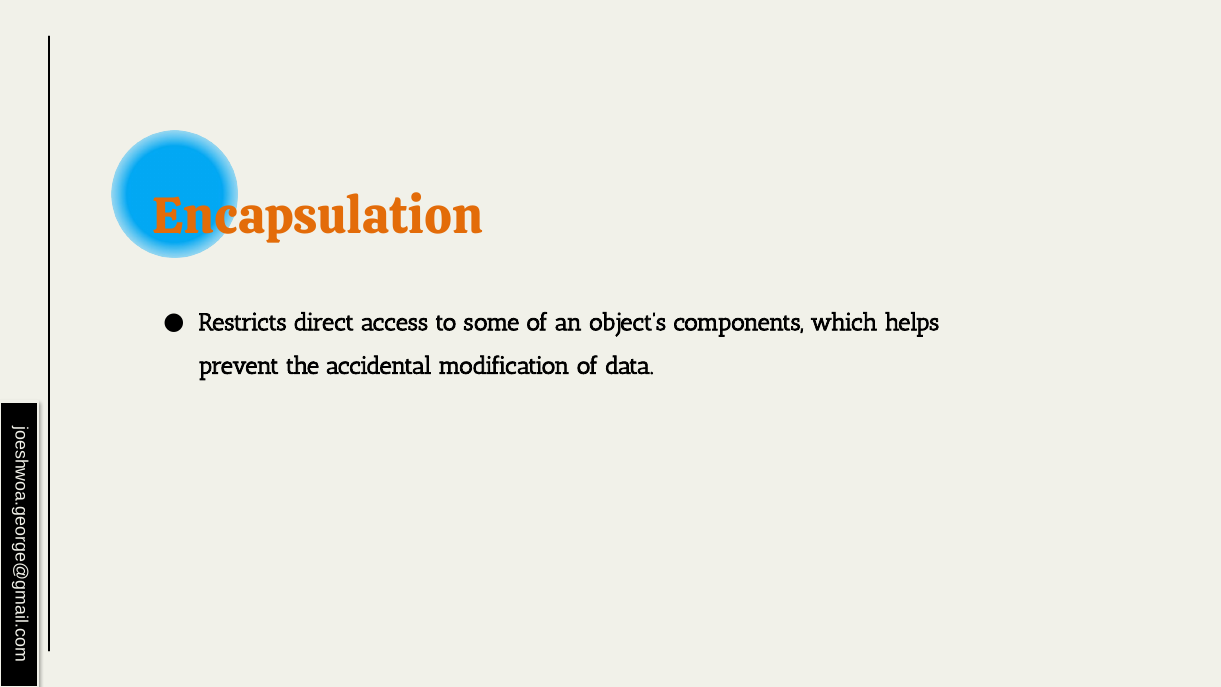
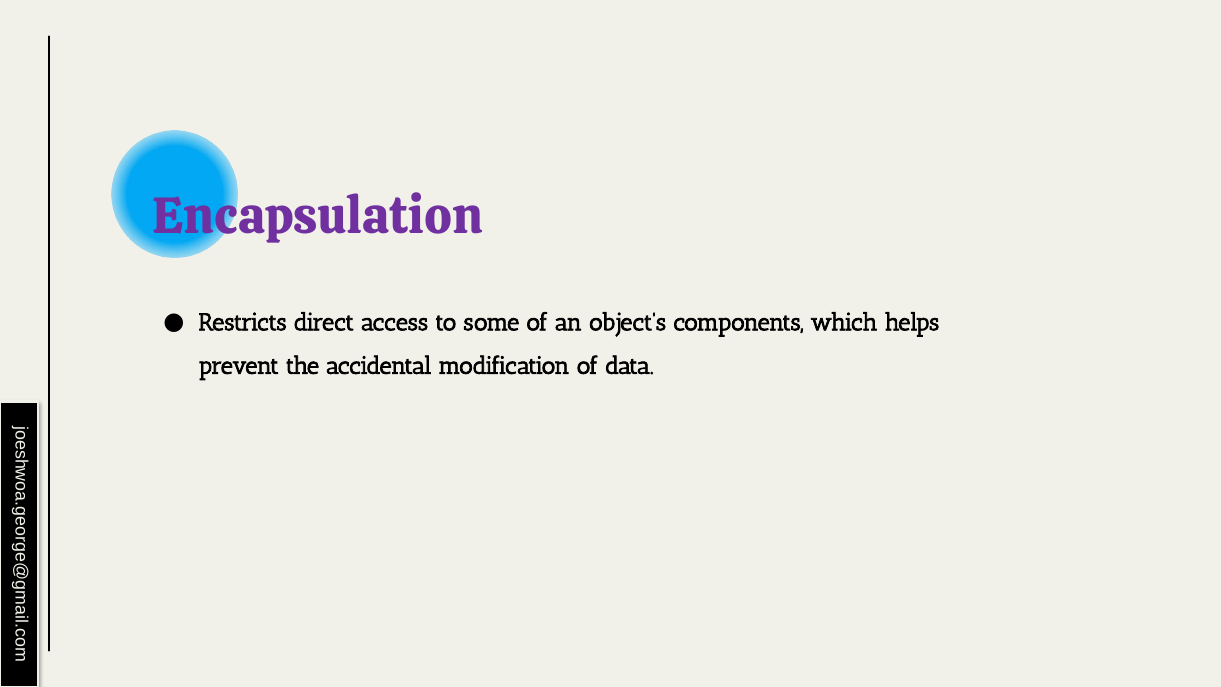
Encapsulation colour: orange -> purple
